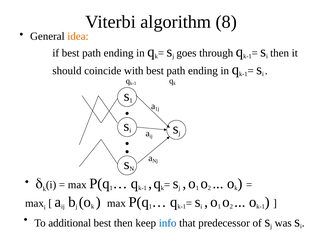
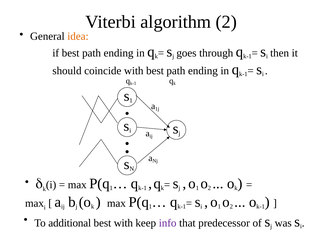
algorithm 8: 8 -> 2
best then: then -> with
info colour: blue -> purple
